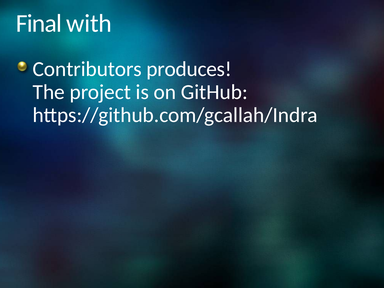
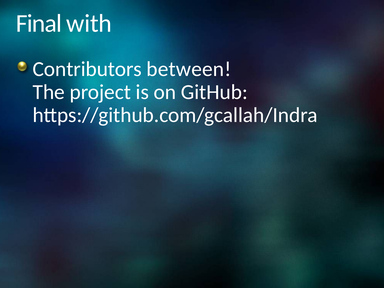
produces: produces -> between
